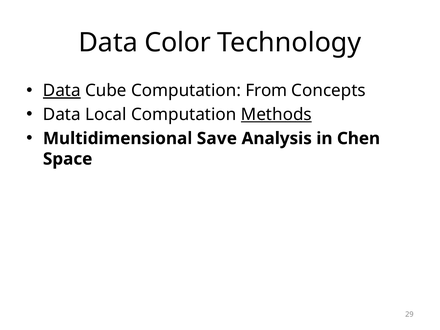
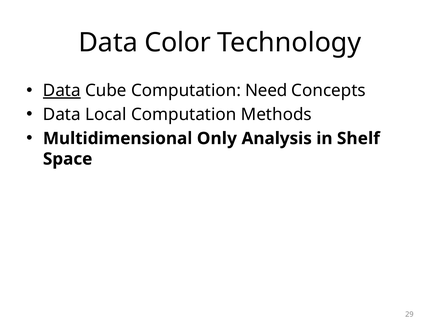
From: From -> Need
Methods underline: present -> none
Save: Save -> Only
Chen: Chen -> Shelf
